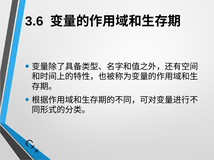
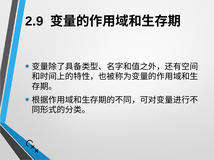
3.6: 3.6 -> 2.9
